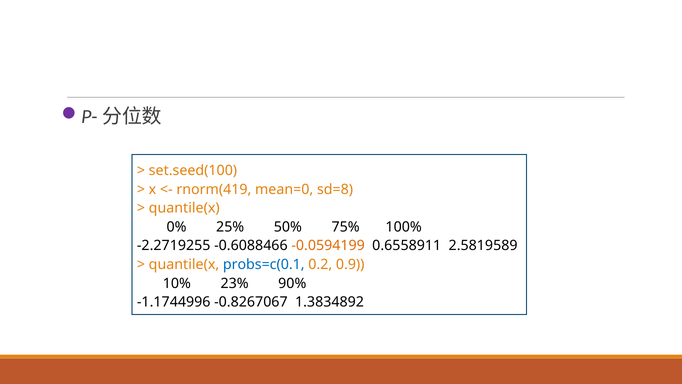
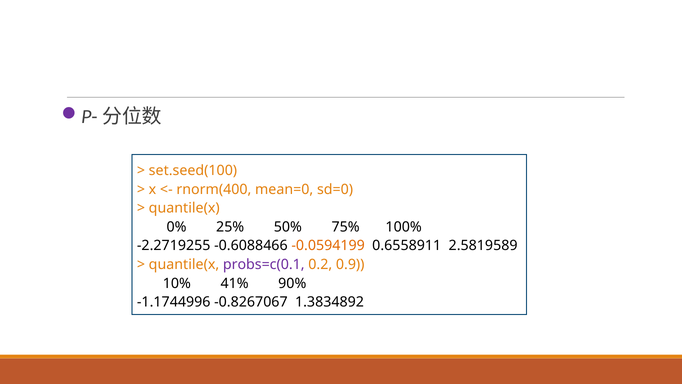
rnorm(419: rnorm(419 -> rnorm(400
sd=8: sd=8 -> sd=0
probs=c(0.1 colour: blue -> purple
23%: 23% -> 41%
